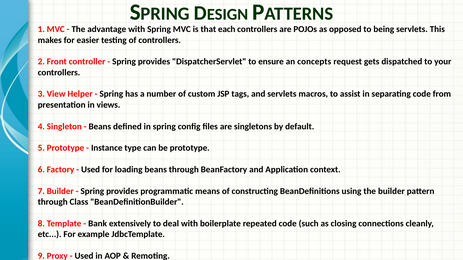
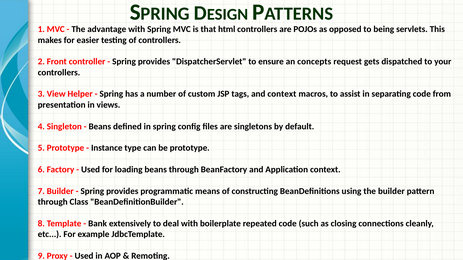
each: each -> html
and servlets: servlets -> context
